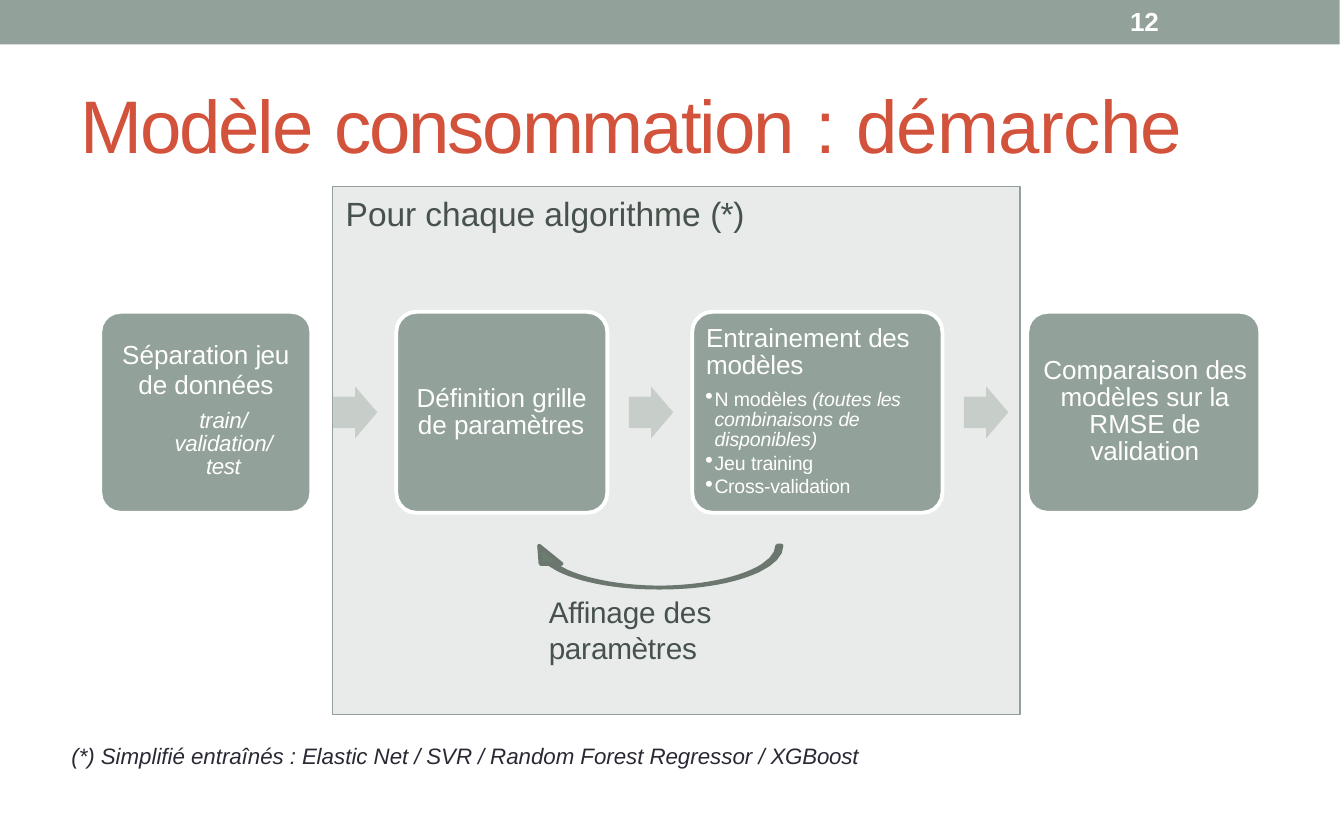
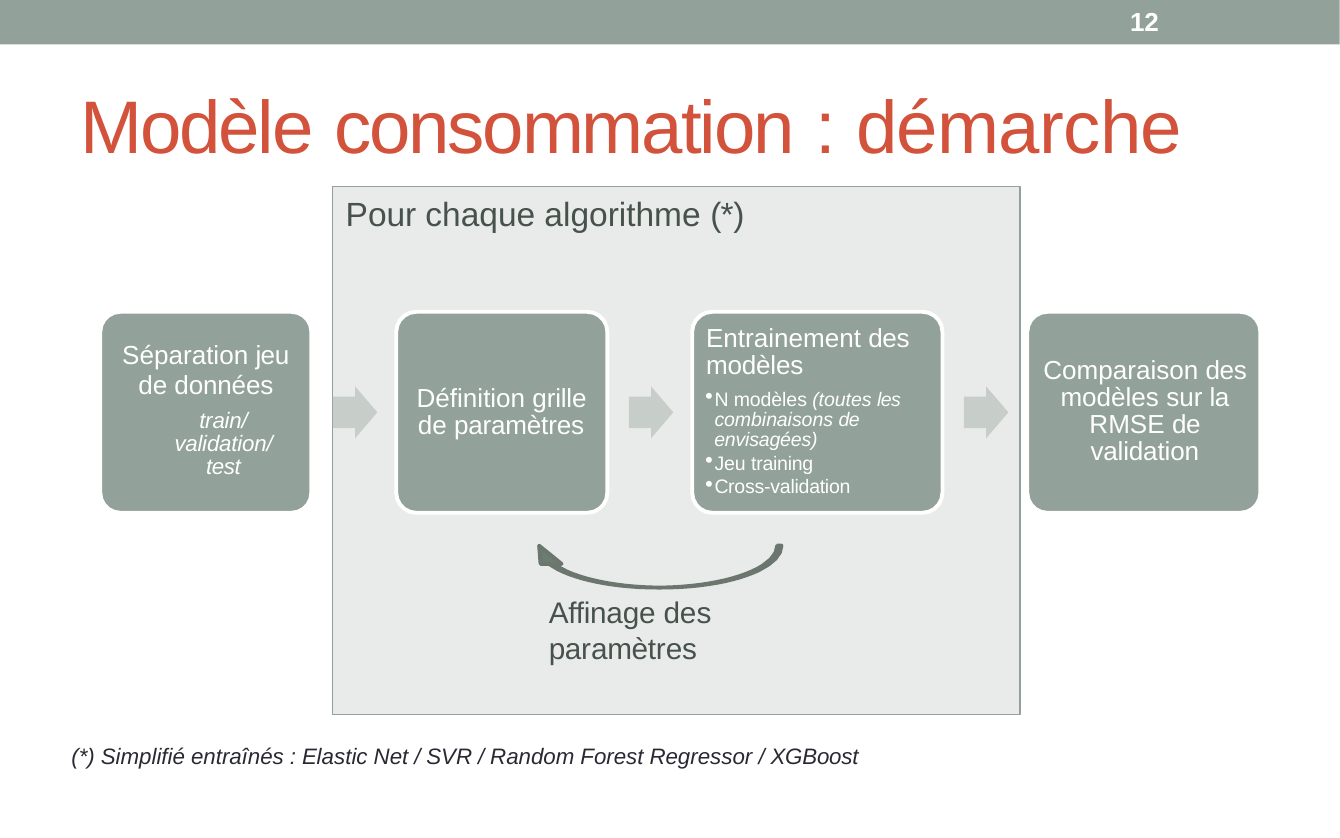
disponibles: disponibles -> envisagées
